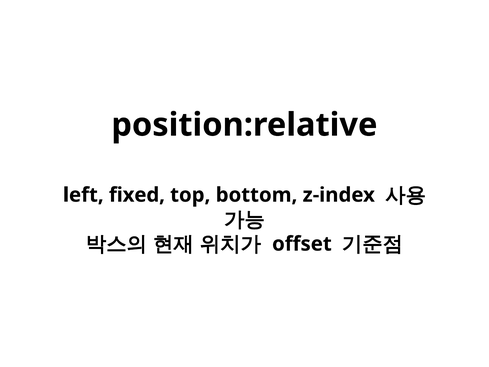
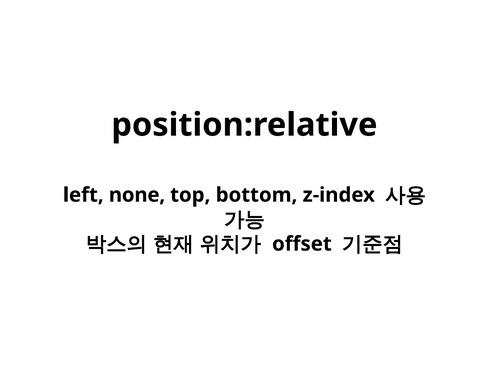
fixed: fixed -> none
